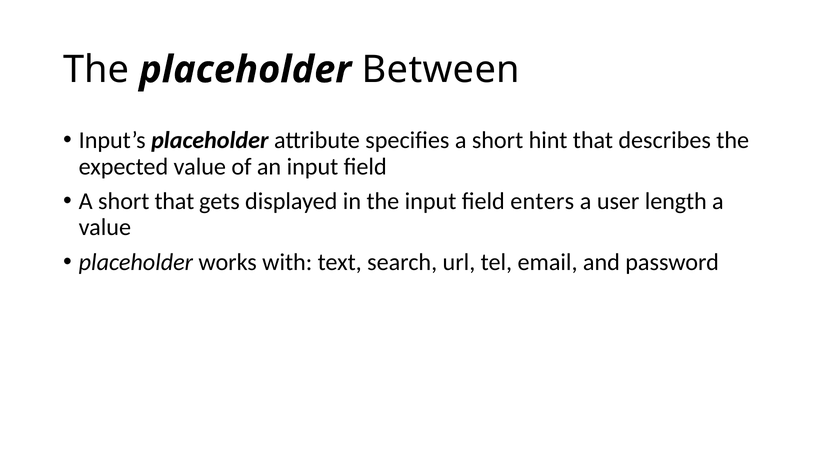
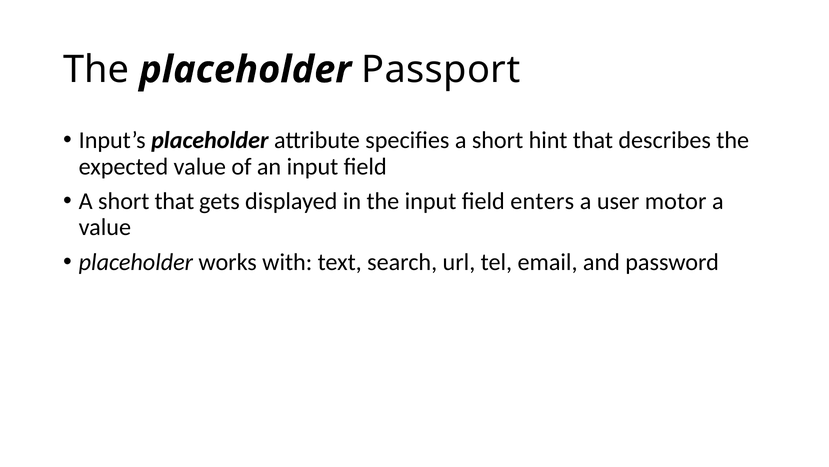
Between: Between -> Passport
length: length -> motor
